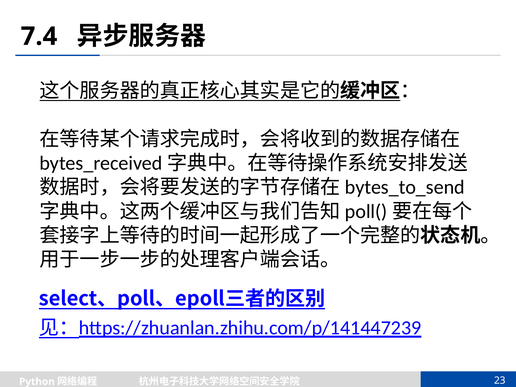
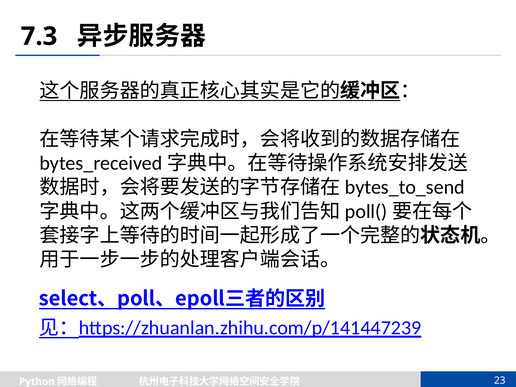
7.4: 7.4 -> 7.3
